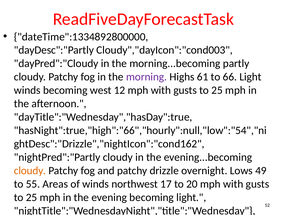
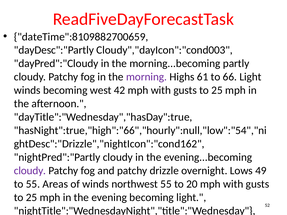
dateTime":1334892800000: dateTime":1334892800000 -> dateTime":8109882700659
12: 12 -> 42
cloudy at (30, 171) colour: orange -> purple
northwest 17: 17 -> 55
